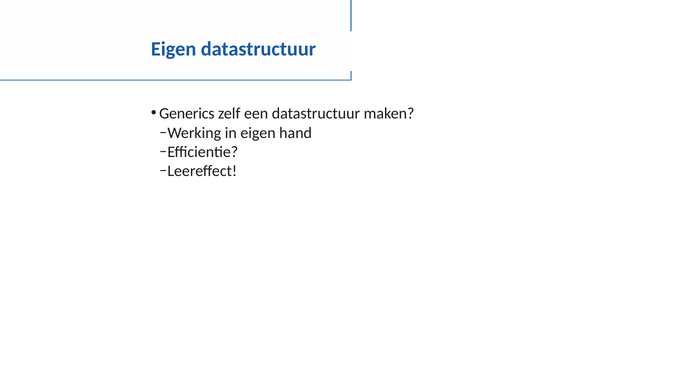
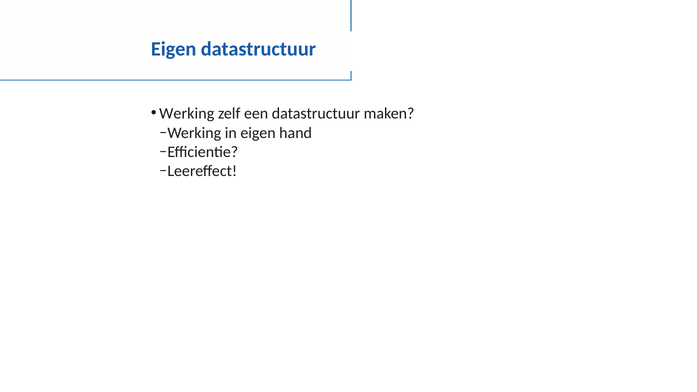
Generics at (187, 114): Generics -> Werking
